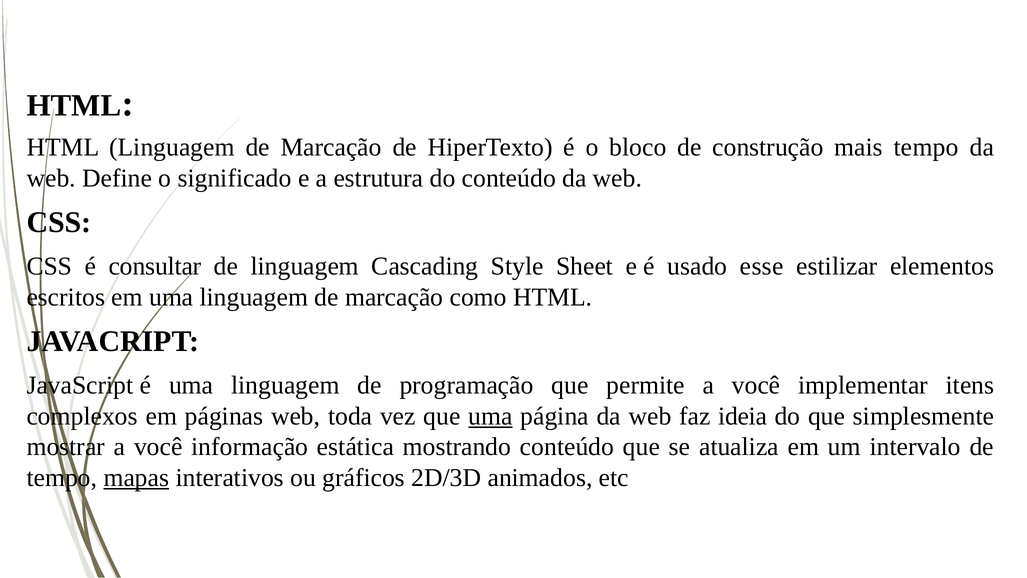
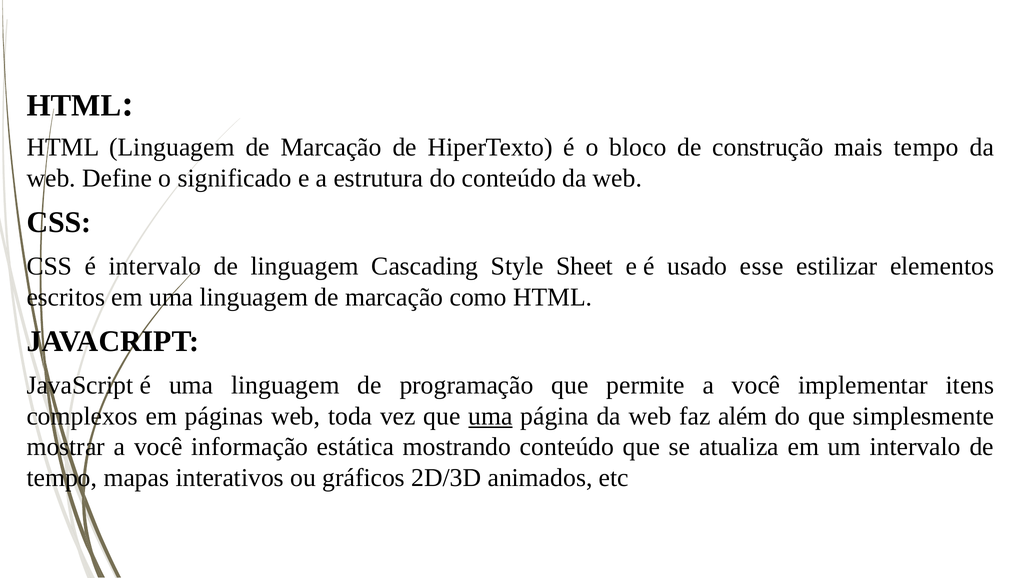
é consultar: consultar -> intervalo
ideia: ideia -> além
mapas underline: present -> none
